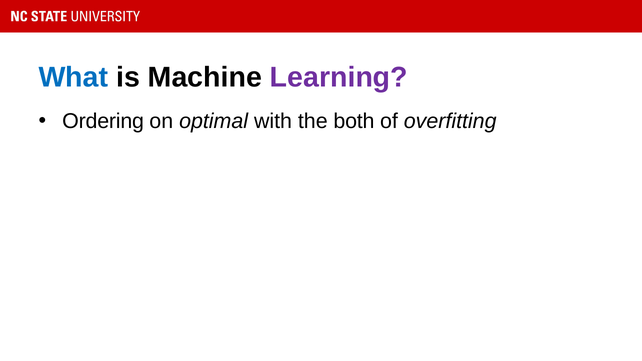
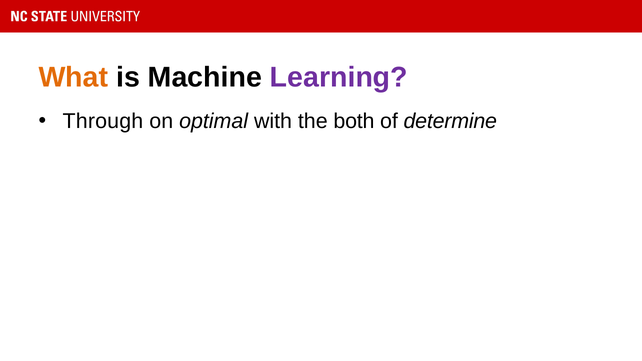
What colour: blue -> orange
Ordering: Ordering -> Through
overfitting: overfitting -> determine
